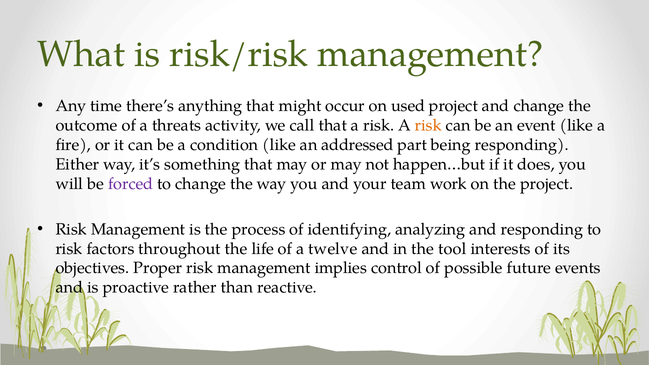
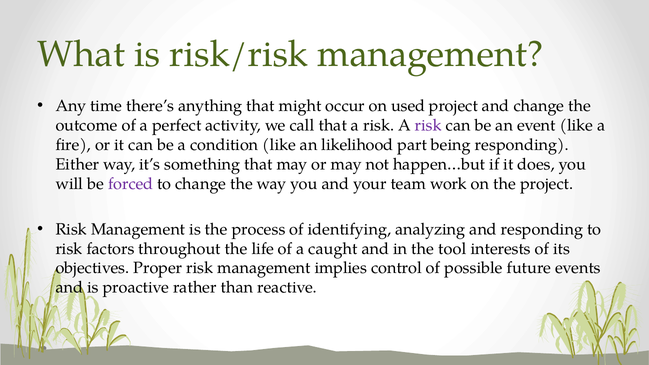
threats: threats -> perfect
risk at (428, 125) colour: orange -> purple
addressed: addressed -> likelihood
twelve: twelve -> caught
